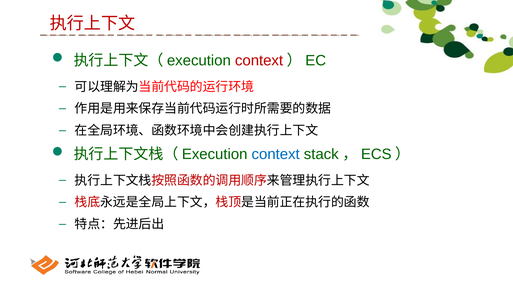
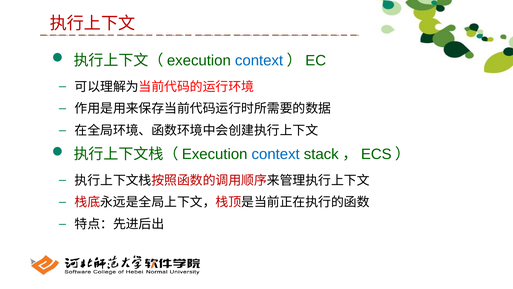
context at (259, 60) colour: red -> blue
